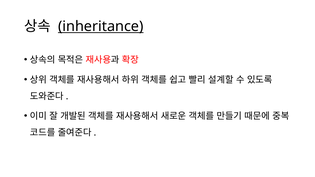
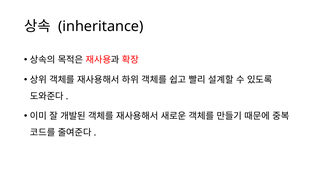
inheritance underline: present -> none
